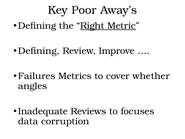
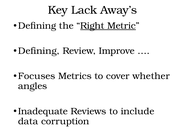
Poor: Poor -> Lack
Failures: Failures -> Focuses
focuses: focuses -> include
